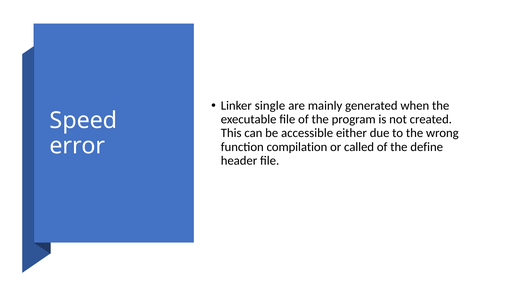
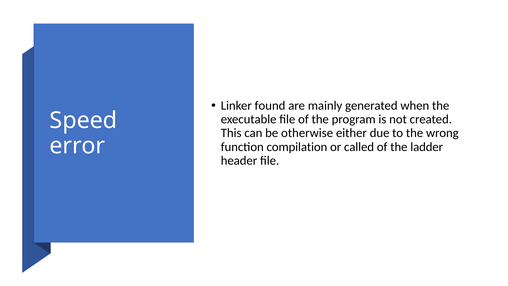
single: single -> found
accessible: accessible -> otherwise
define: define -> ladder
